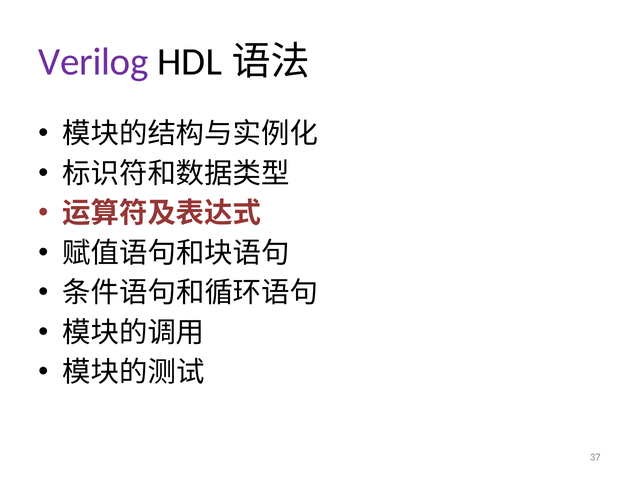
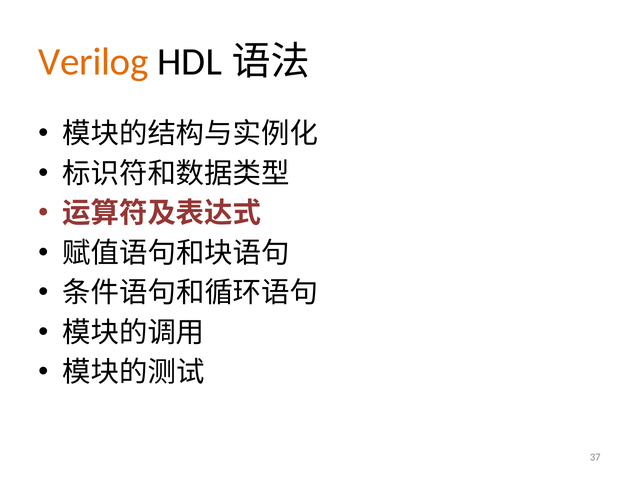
Verilog colour: purple -> orange
